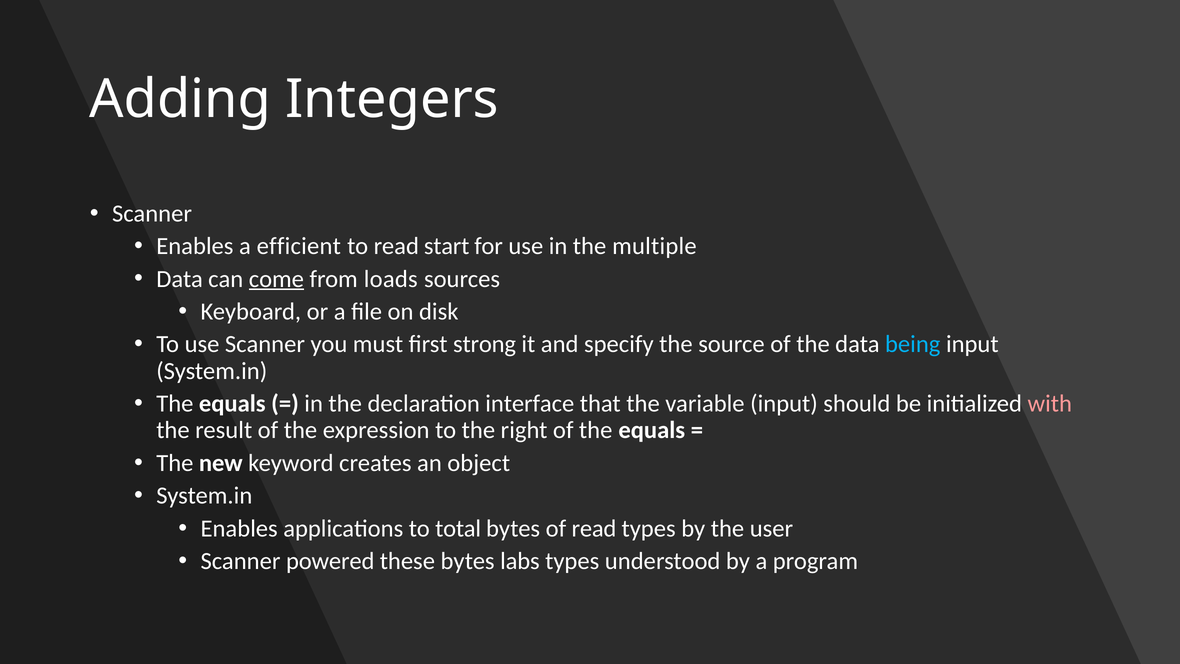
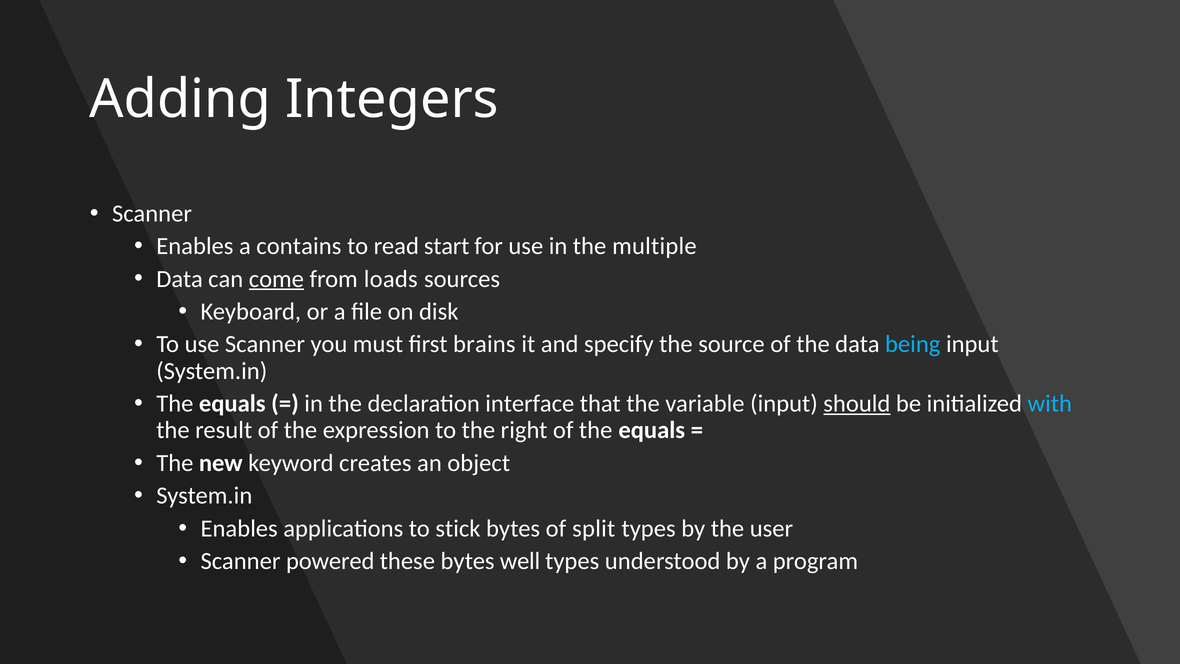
efficient: efficient -> contains
strong: strong -> brains
should underline: none -> present
with colour: pink -> light blue
total: total -> stick
of read: read -> split
labs: labs -> well
